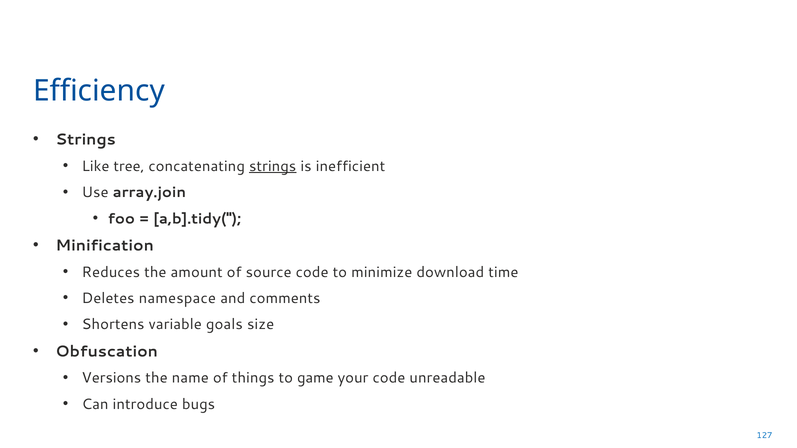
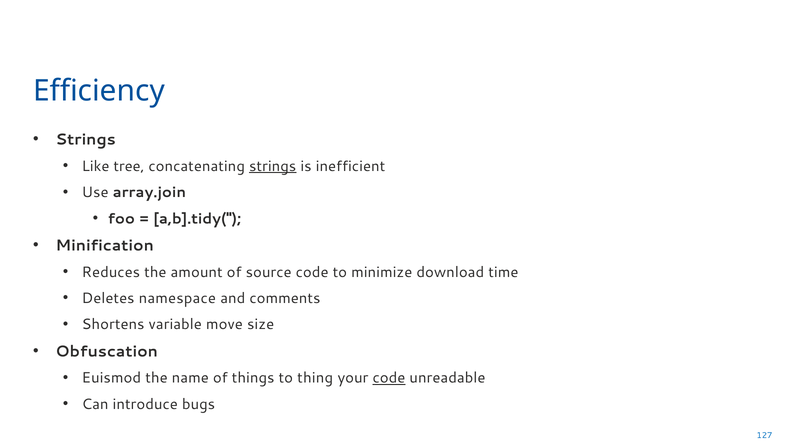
goals: goals -> move
Versions: Versions -> Euismod
game: game -> thing
code at (389, 378) underline: none -> present
